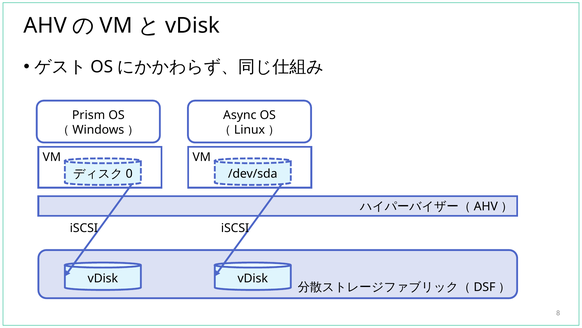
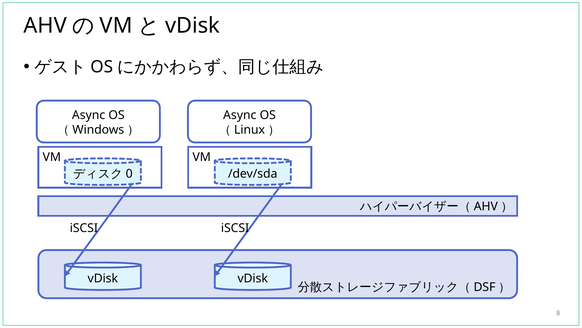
Prism at (89, 115): Prism -> Async
